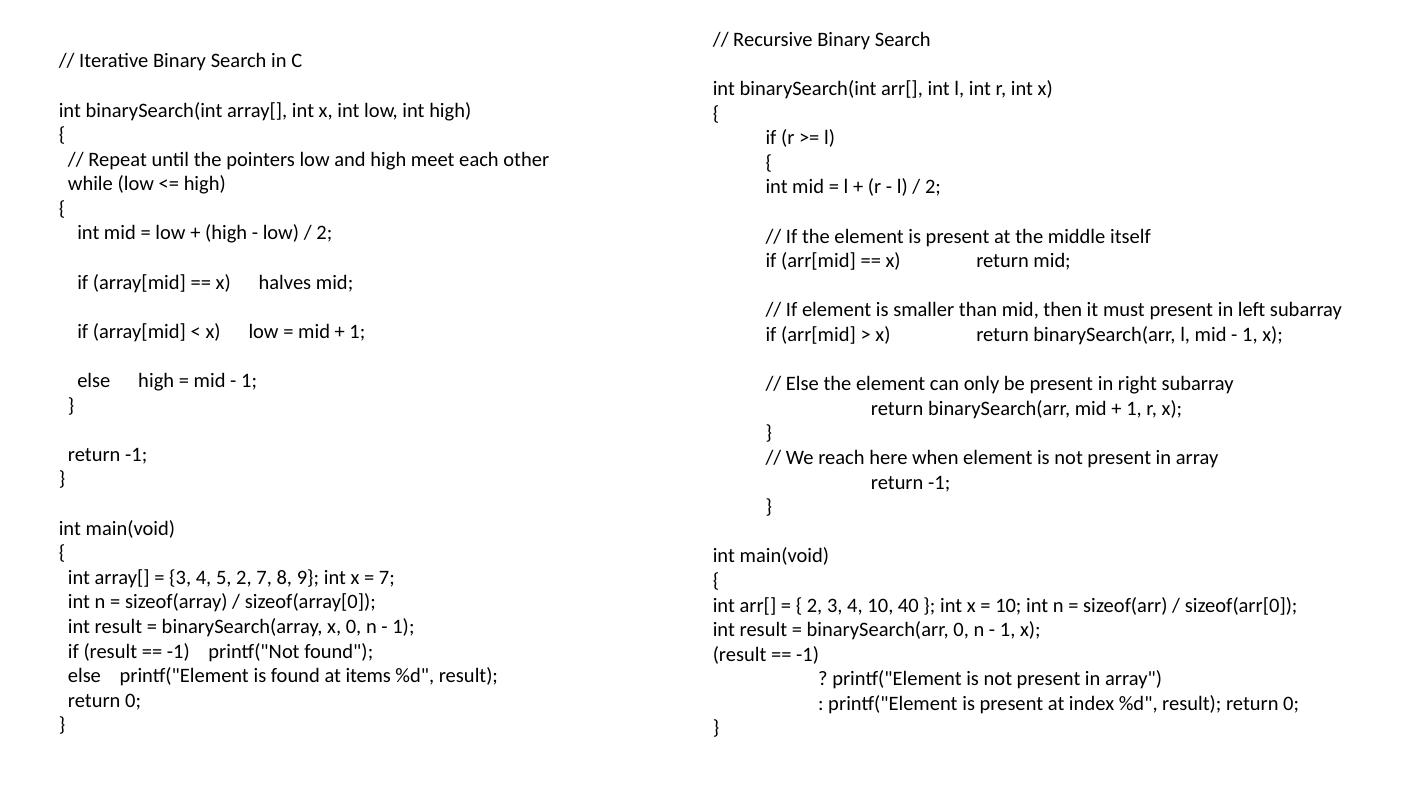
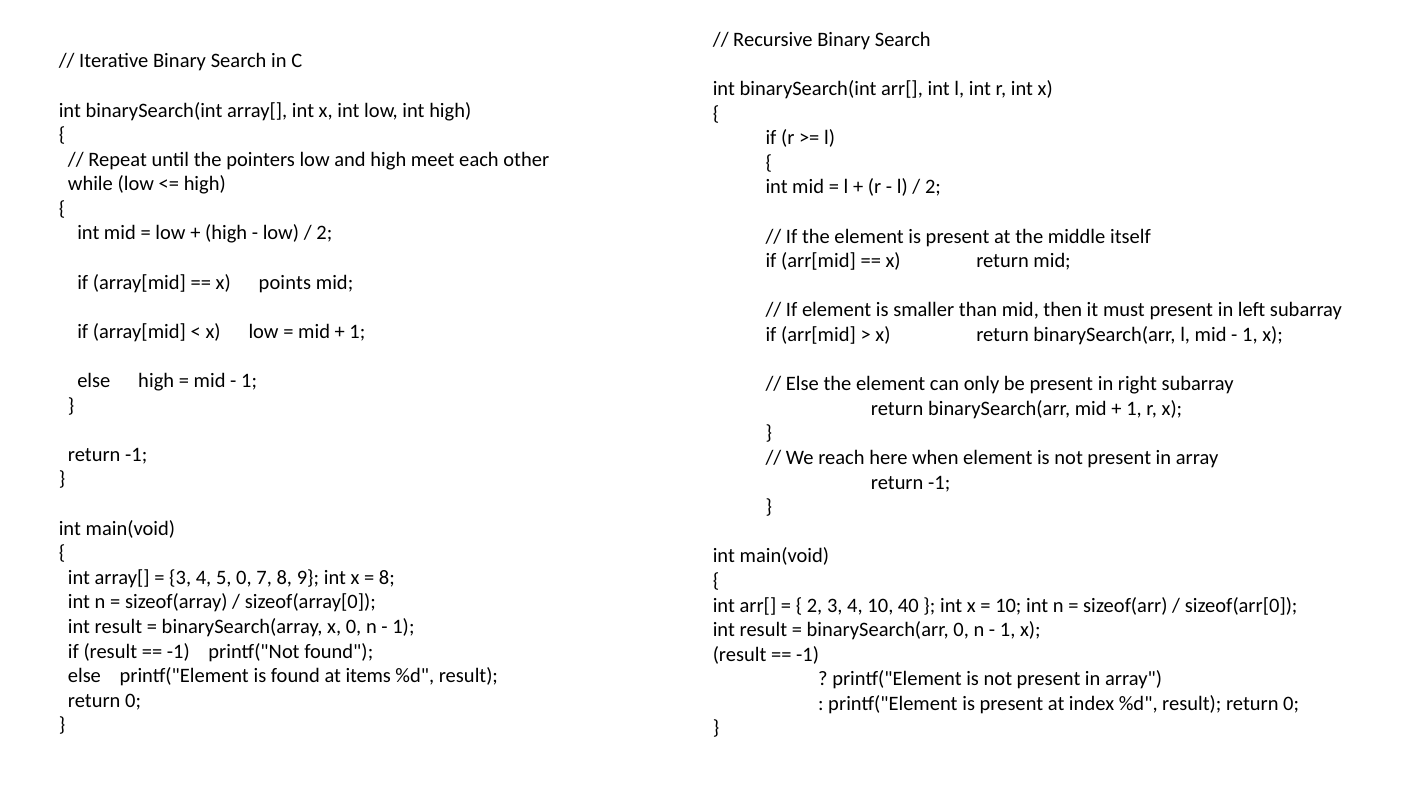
halves: halves -> points
5 2: 2 -> 0
7 at (387, 578): 7 -> 8
